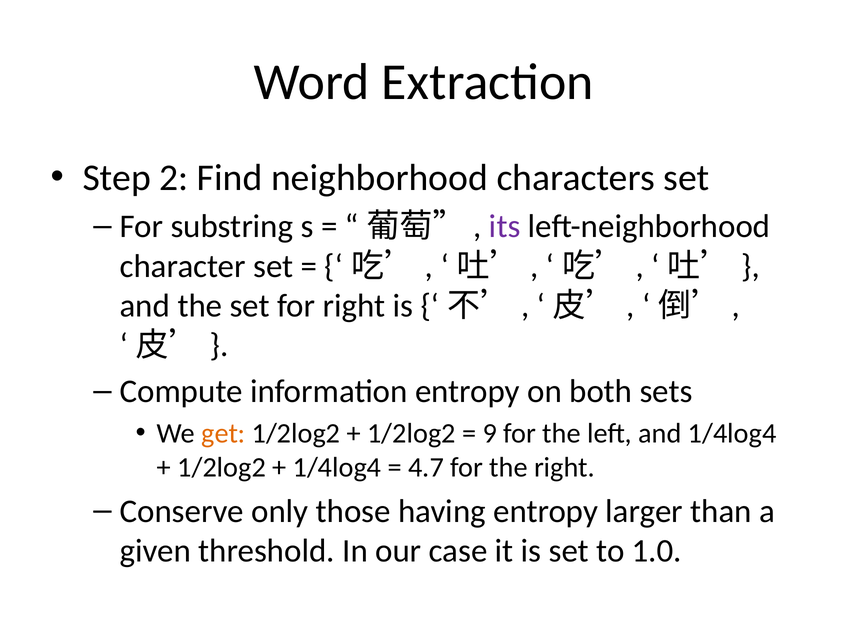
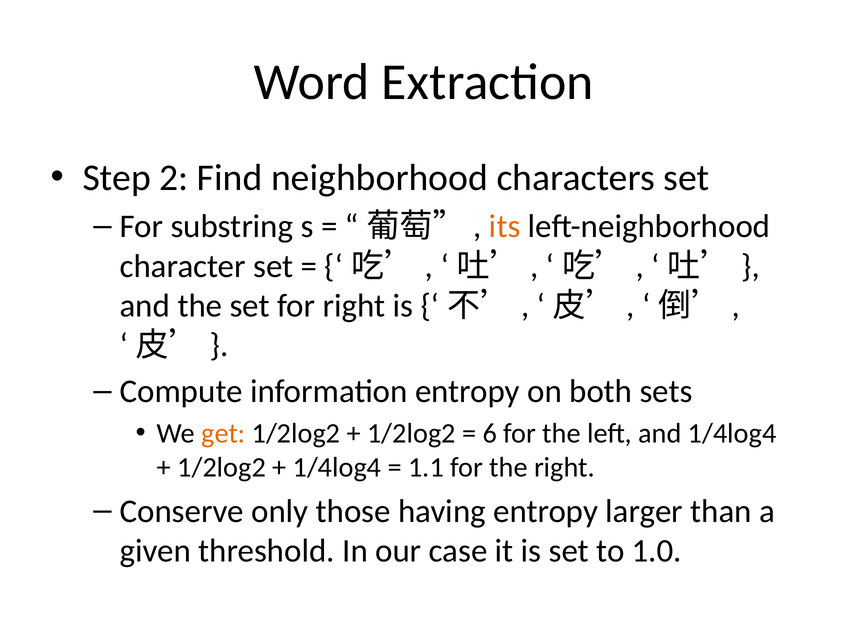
its colour: purple -> orange
9: 9 -> 6
4.7: 4.7 -> 1.1
